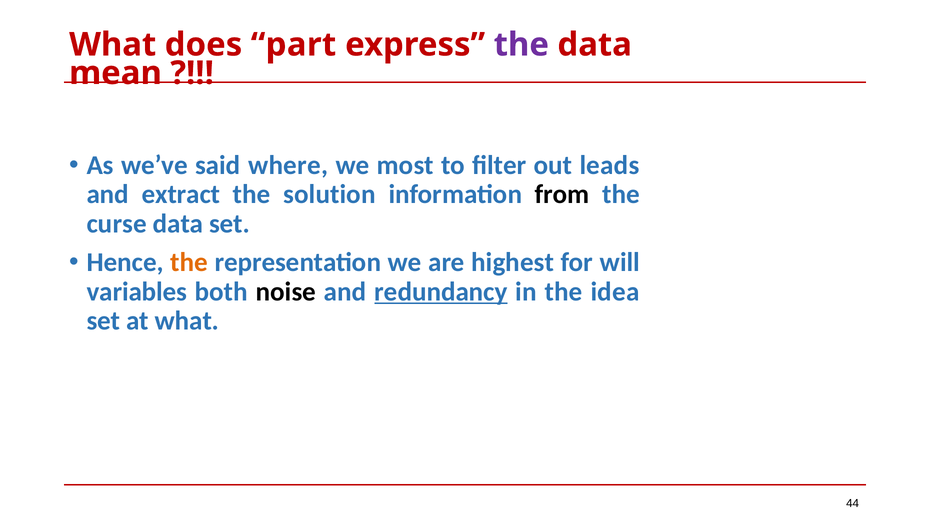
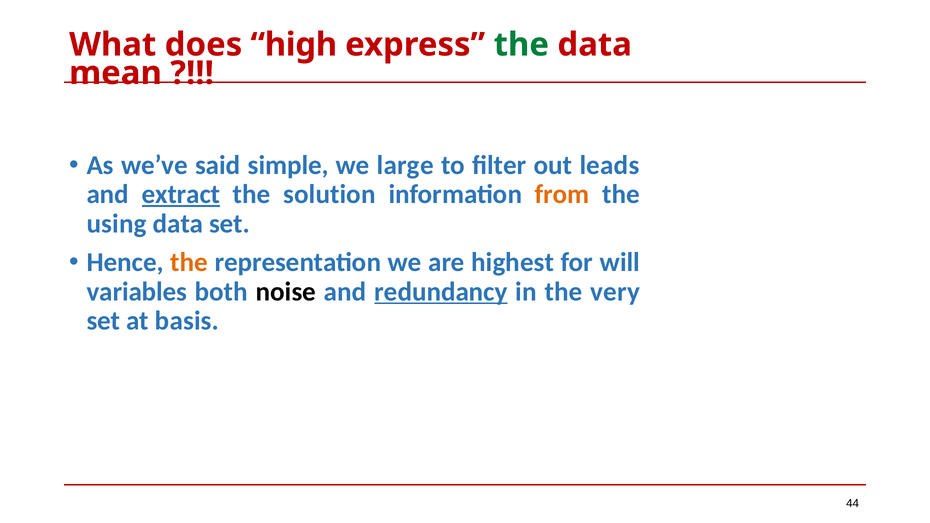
part: part -> high
the at (521, 45) colour: purple -> green
where: where -> simple
most: most -> large
extract underline: none -> present
from colour: black -> orange
curse: curse -> using
idea: idea -> very
at what: what -> basis
